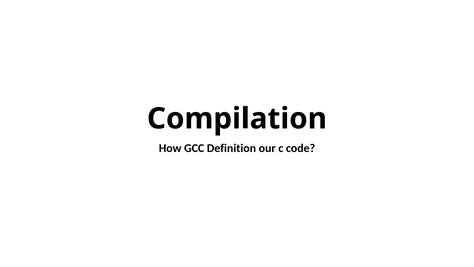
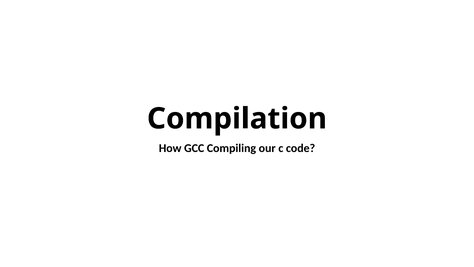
Definition: Definition -> Compiling
